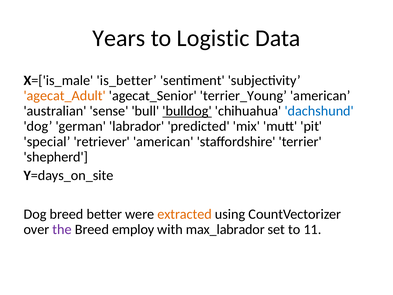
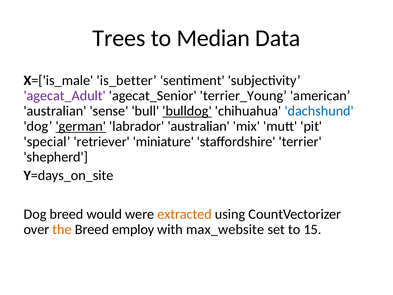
Years: Years -> Trees
Logistic: Logistic -> Median
agecat_Adult colour: orange -> purple
german underline: none -> present
labrador predicted: predicted -> australian
retriever american: american -> miniature
better: better -> would
the colour: purple -> orange
max_labrador: max_labrador -> max_website
11: 11 -> 15
